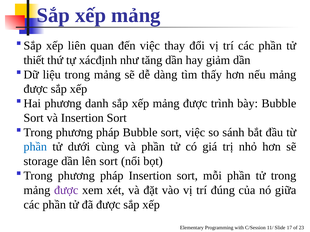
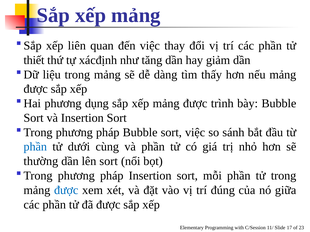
danh: danh -> dụng
storage: storage -> thường
được at (66, 191) colour: purple -> blue
